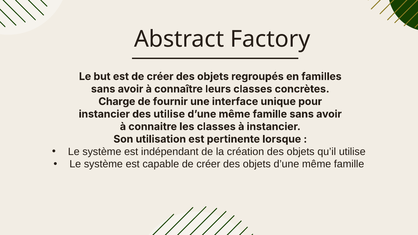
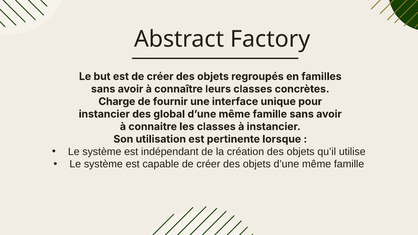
des utilise: utilise -> global
